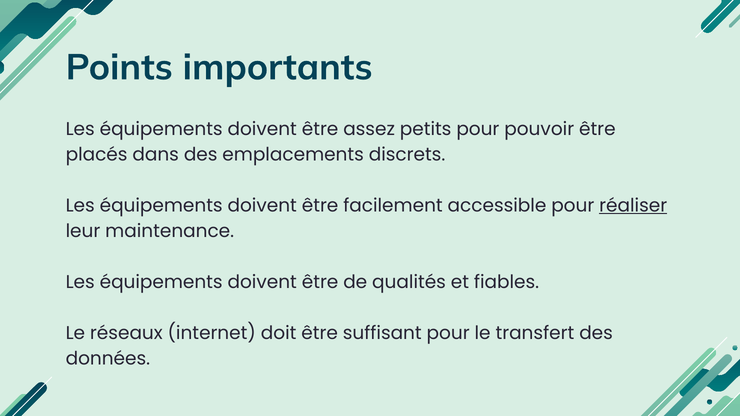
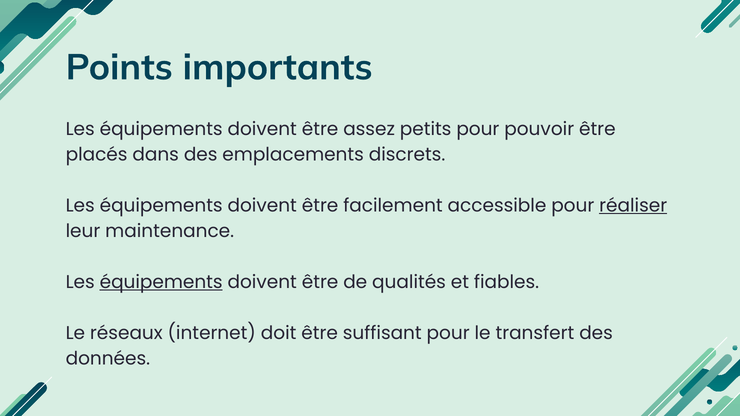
équipements at (161, 282) underline: none -> present
